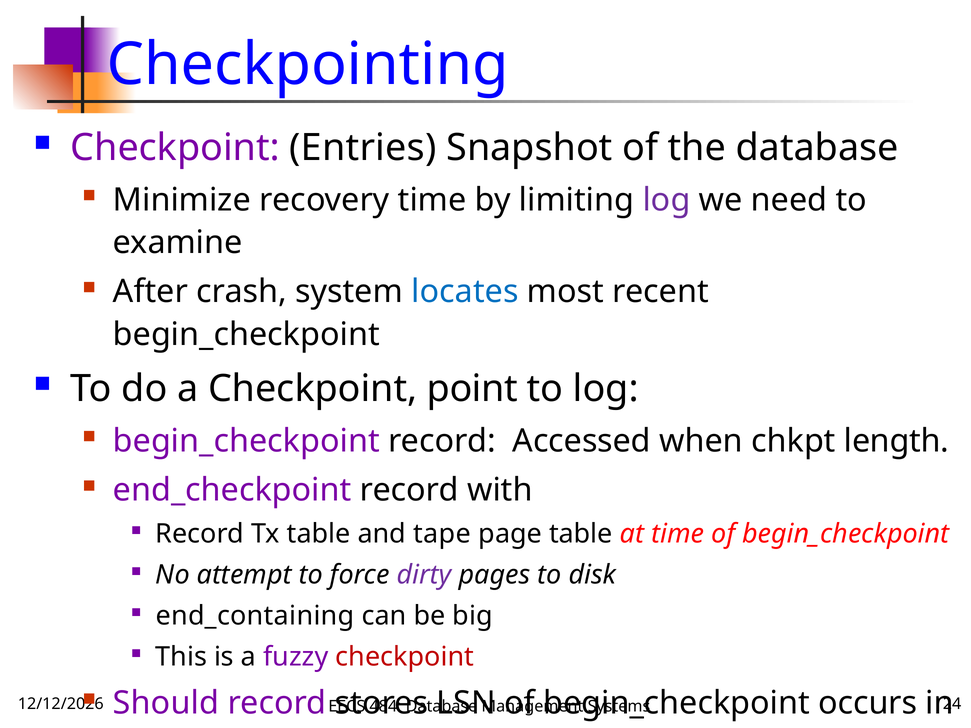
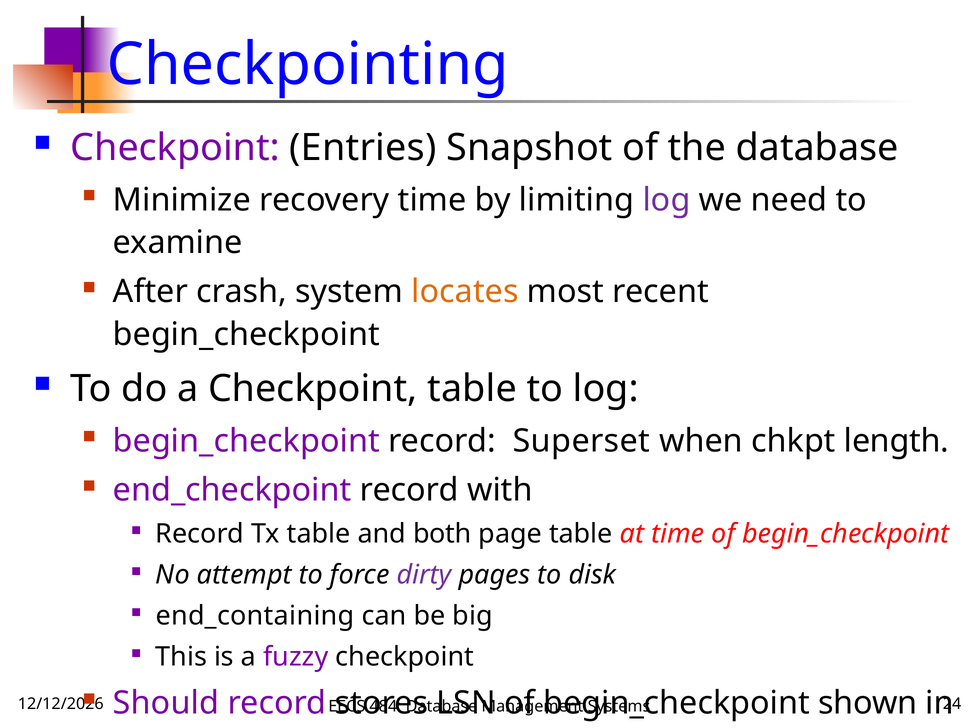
locates colour: blue -> orange
Checkpoint point: point -> table
Accessed: Accessed -> Superset
tape: tape -> both
checkpoint at (405, 657) colour: red -> black
occurs: occurs -> shown
